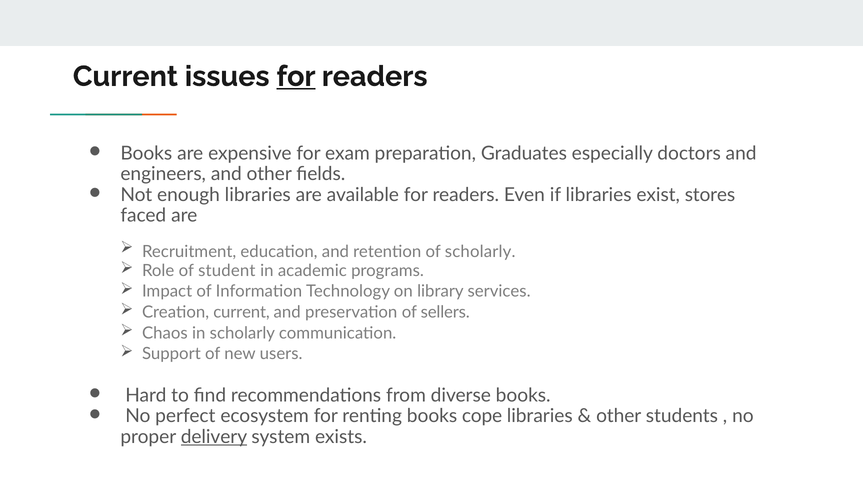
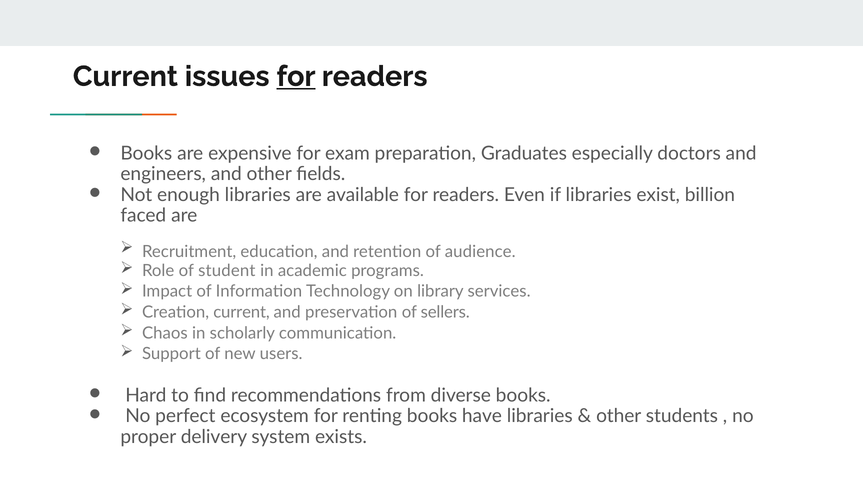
stores: stores -> billion
of scholarly: scholarly -> audience
cope: cope -> have
delivery underline: present -> none
